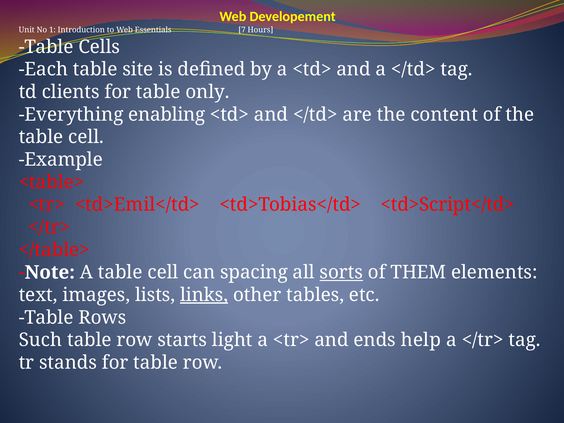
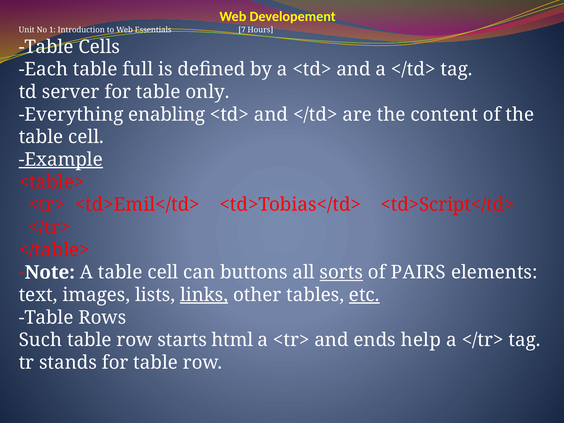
site: site -> full
clients: clients -> server
Example underline: none -> present
spacing: spacing -> buttons
THEM: THEM -> PAIRS
etc underline: none -> present
light: light -> html
